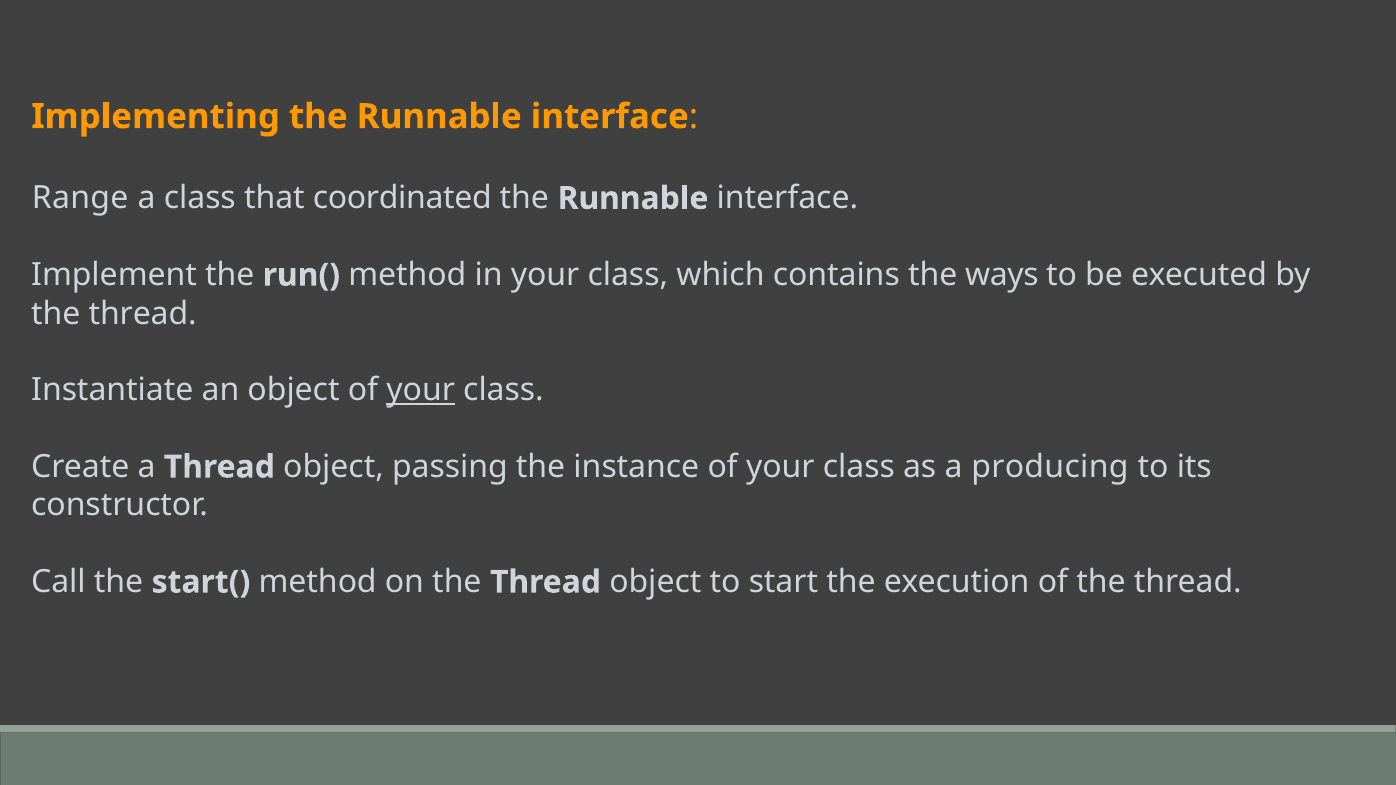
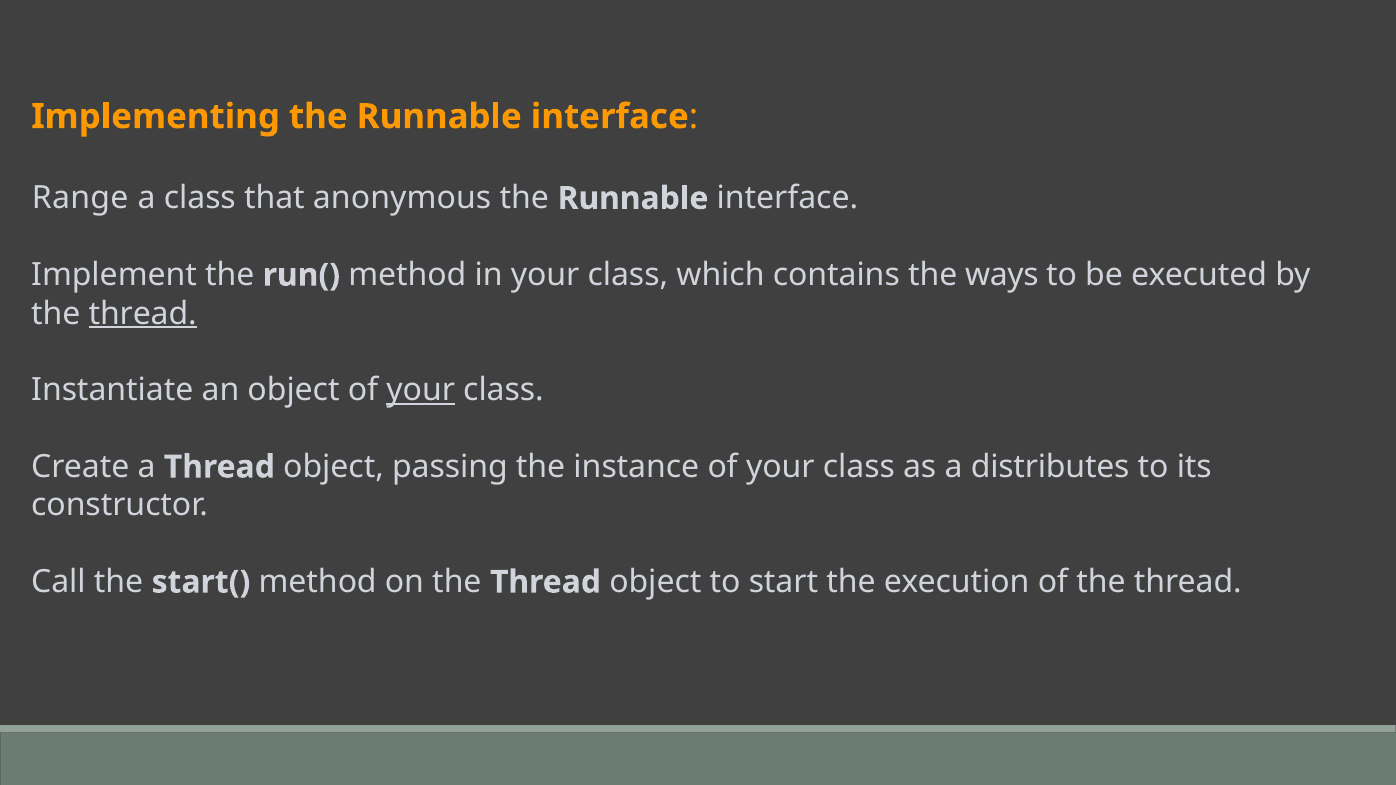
coordinated: coordinated -> anonymous
thread at (143, 314) underline: none -> present
producing: producing -> distributes
